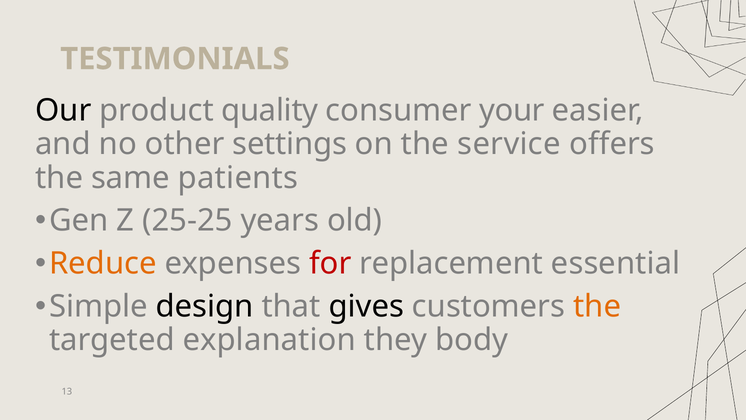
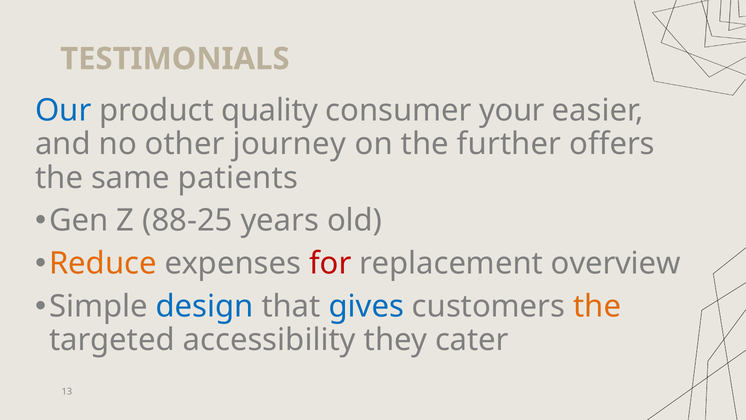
Our colour: black -> blue
settings: settings -> journey
service: service -> further
25-25: 25-25 -> 88-25
essential: essential -> overview
design colour: black -> blue
gives colour: black -> blue
explanation: explanation -> accessibility
body: body -> cater
